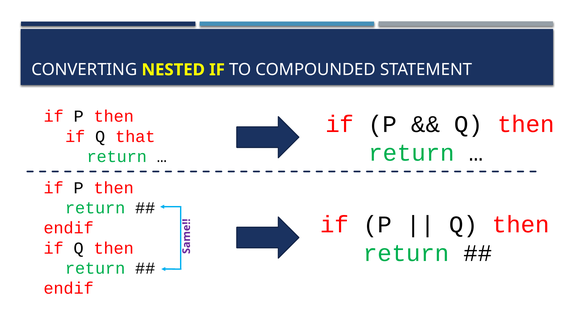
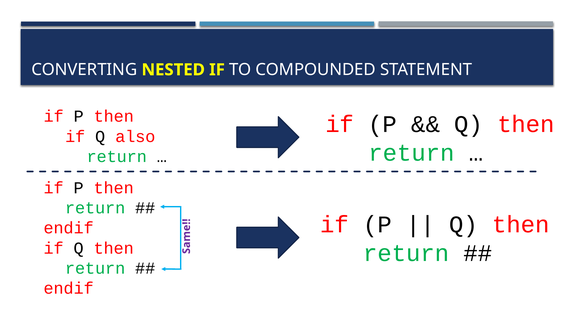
that: that -> also
